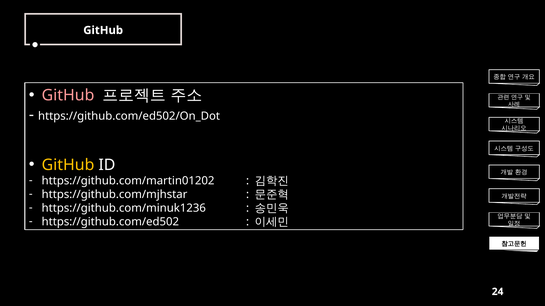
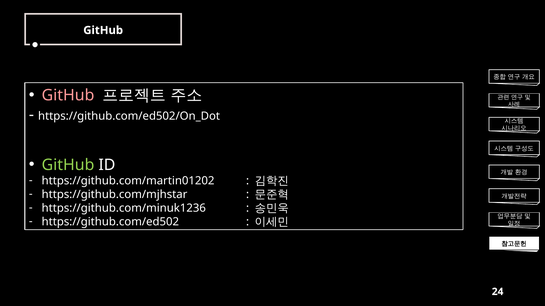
GitHub at (68, 165) colour: yellow -> light green
